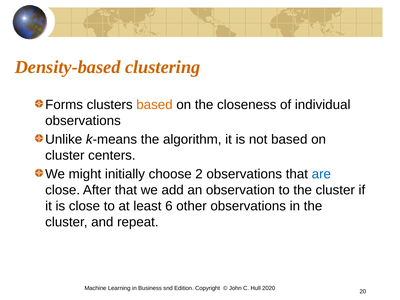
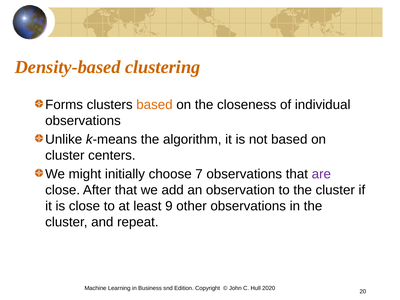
2: 2 -> 7
are colour: blue -> purple
6: 6 -> 9
